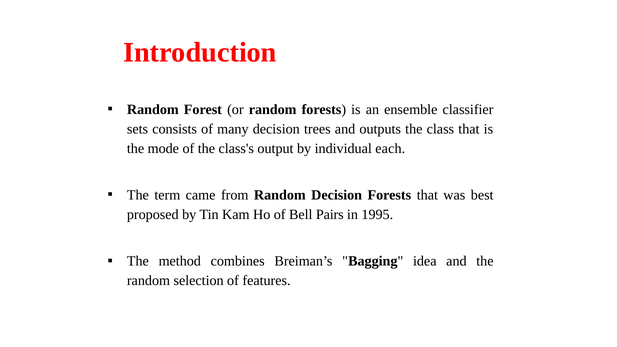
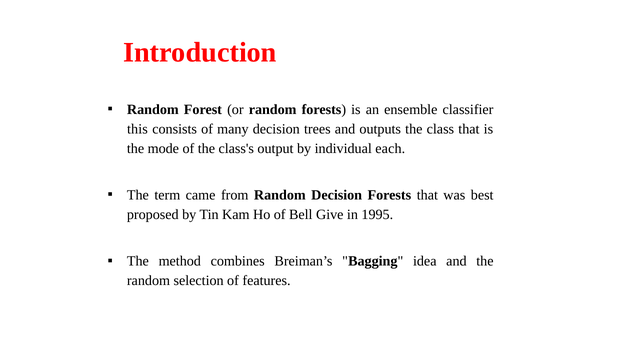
sets: sets -> this
Pairs: Pairs -> Give
